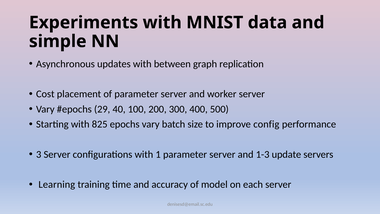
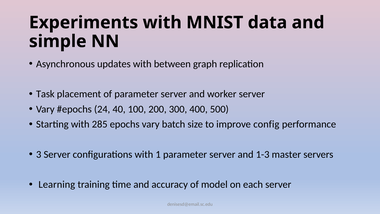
Cost: Cost -> Task
29: 29 -> 24
825: 825 -> 285
update: update -> master
